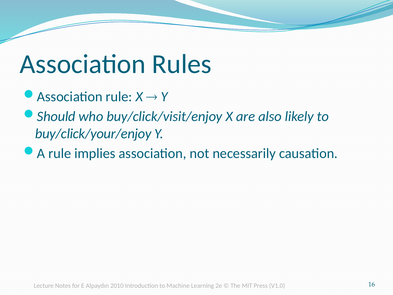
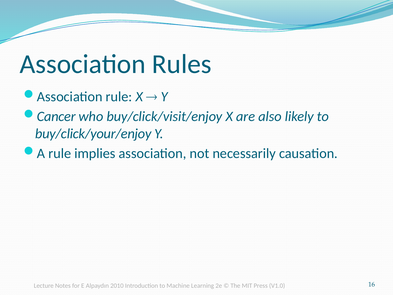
Should: Should -> Cancer
